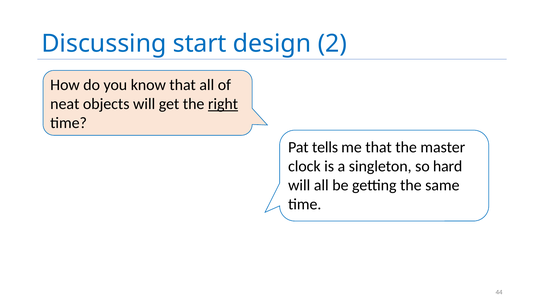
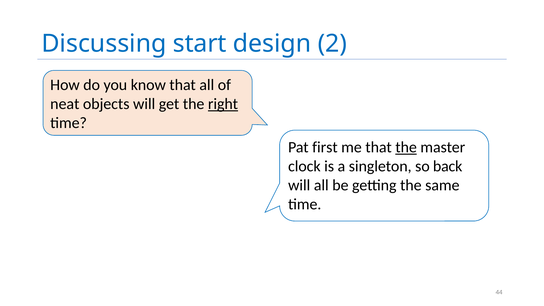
tells: tells -> first
the at (406, 147) underline: none -> present
hard: hard -> back
